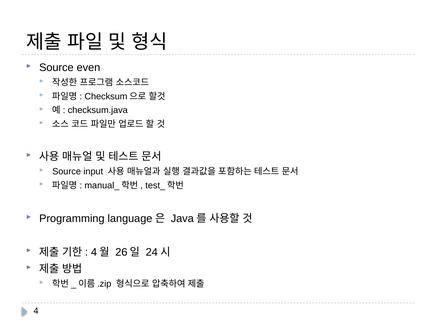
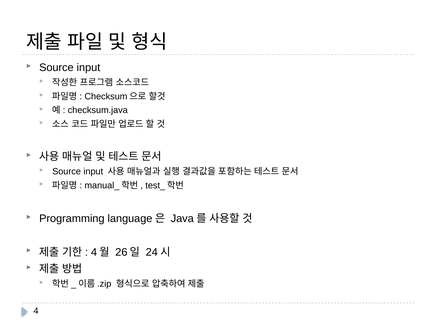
even at (88, 68): even -> input
